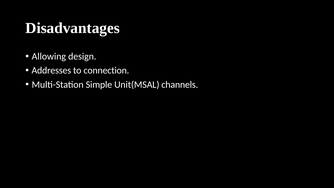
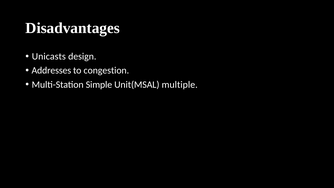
Allowing: Allowing -> Unicasts
connection: connection -> congestion
channels: channels -> multiple
